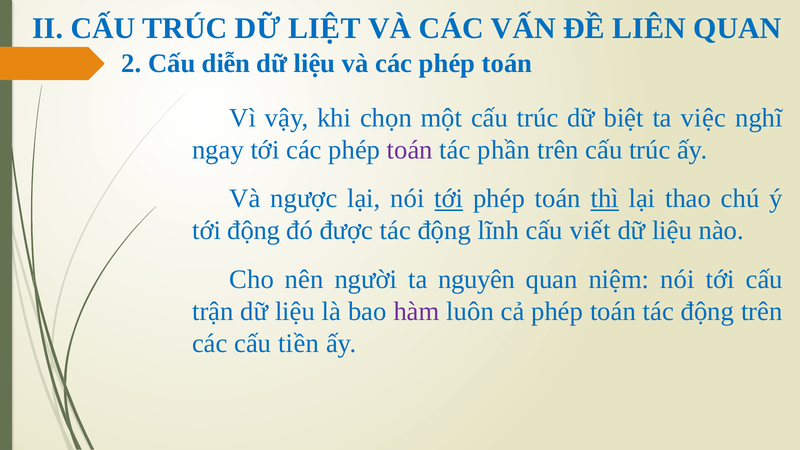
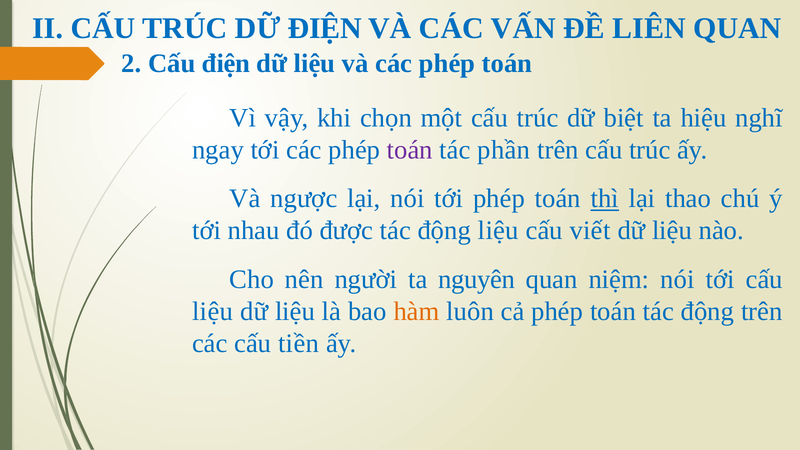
DỮ LIỆT: LIỆT -> ĐIỆN
Cấu diễn: diễn -> điện
việc: việc -> hiệu
tới at (449, 199) underline: present -> none
tới động: động -> nhau
động lĩnh: lĩnh -> liệu
trận at (213, 311): trận -> liệu
hàm colour: purple -> orange
